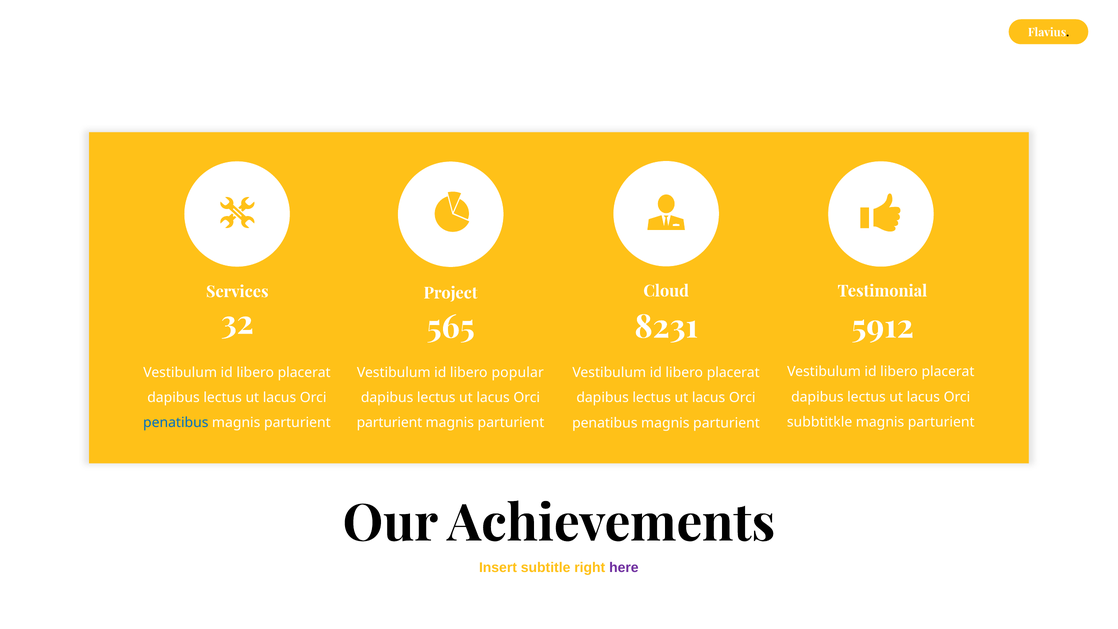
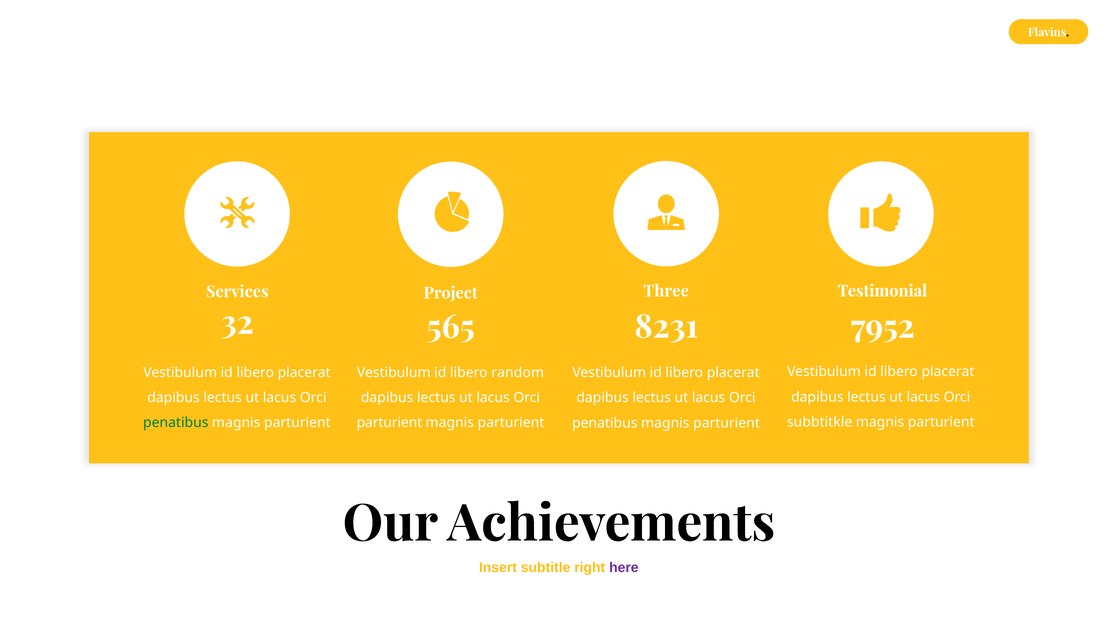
Cloud: Cloud -> Three
5912: 5912 -> 7952
popular: popular -> random
penatibus at (176, 423) colour: blue -> green
